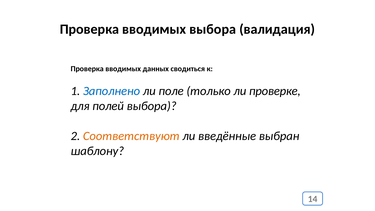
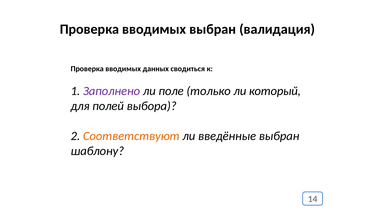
вводимых выбора: выбора -> выбран
Заполнено colour: blue -> purple
проверке: проверке -> который
